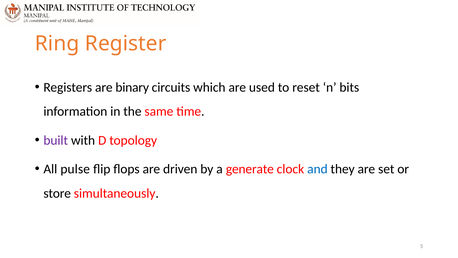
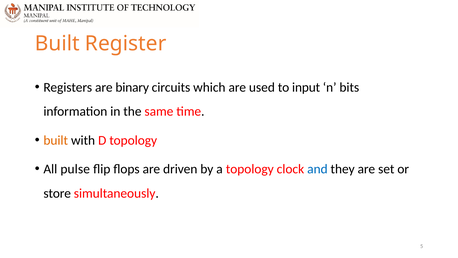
Ring at (57, 44): Ring -> Built
reset: reset -> input
built at (56, 140) colour: purple -> orange
a generate: generate -> topology
